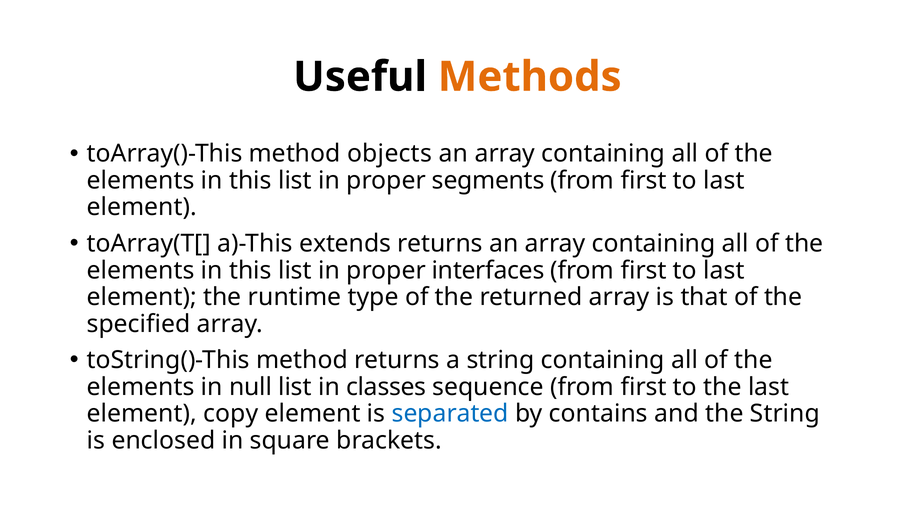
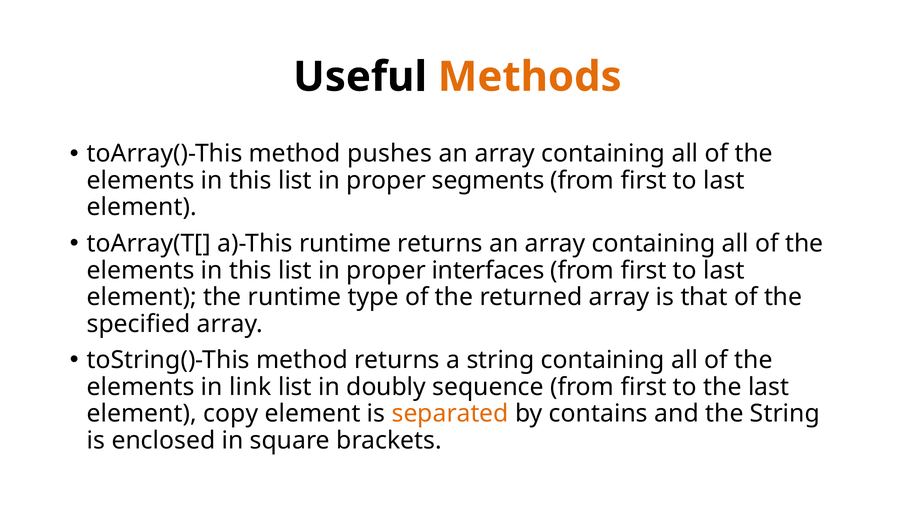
objects: objects -> pushes
a)-This extends: extends -> runtime
null: null -> link
classes: classes -> doubly
separated colour: blue -> orange
